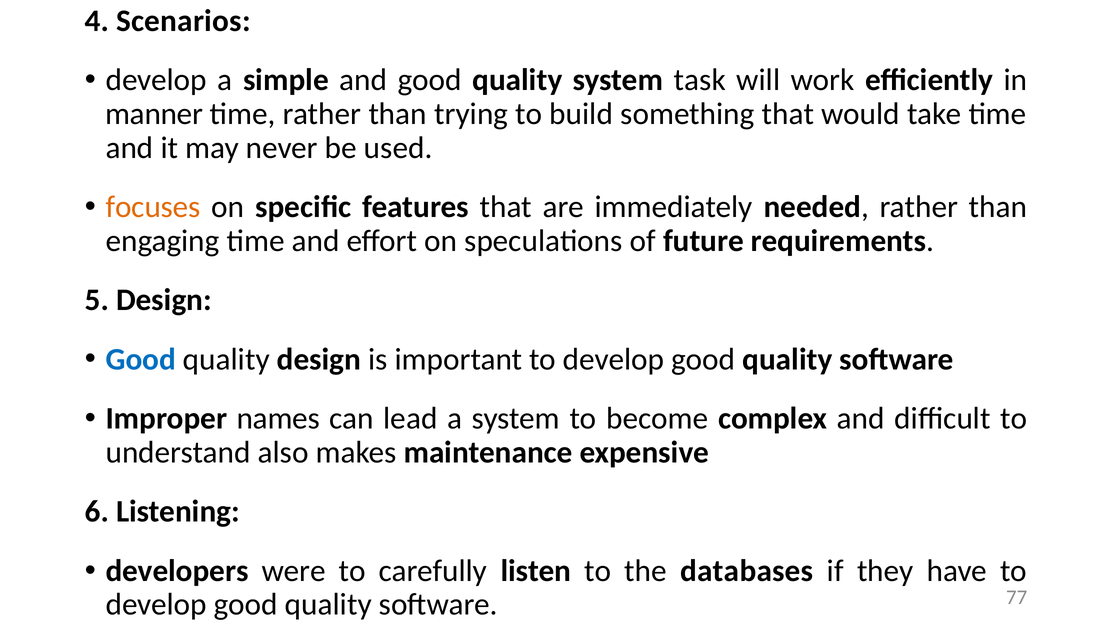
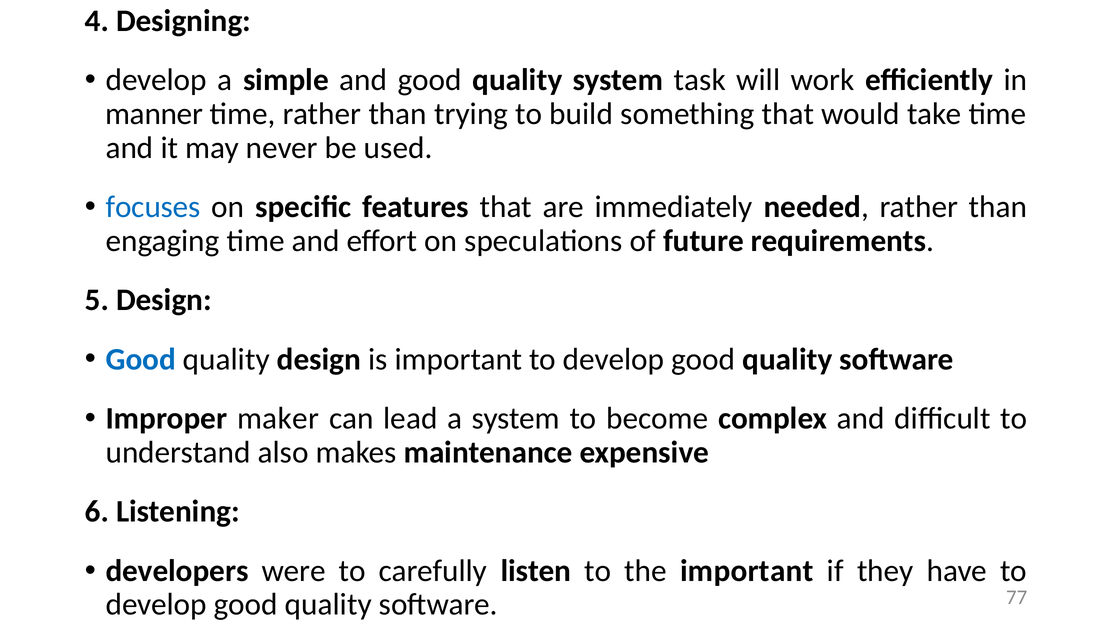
Scenarios: Scenarios -> Designing
focuses colour: orange -> blue
names: names -> maker
the databases: databases -> important
